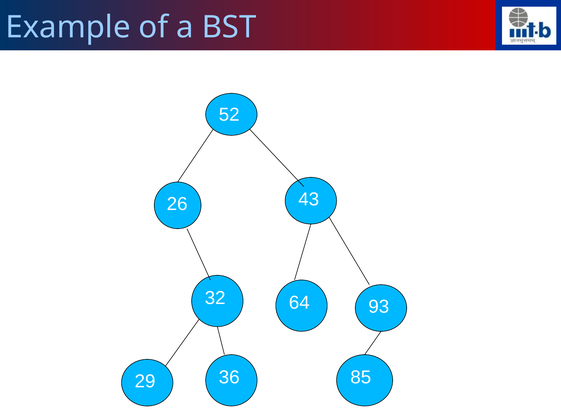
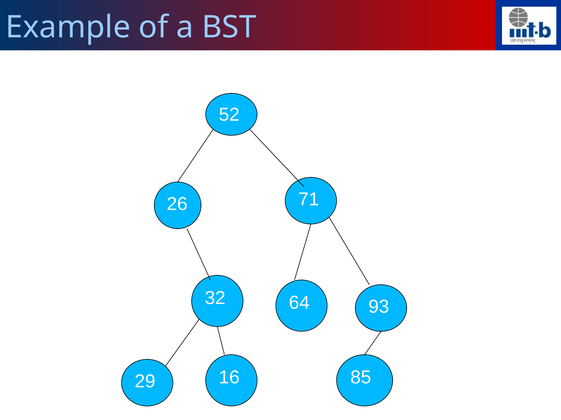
43: 43 -> 71
36: 36 -> 16
